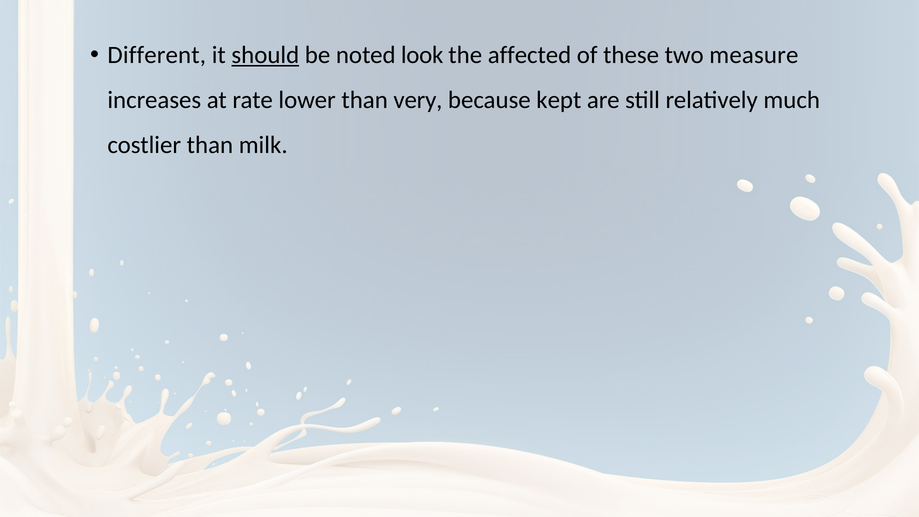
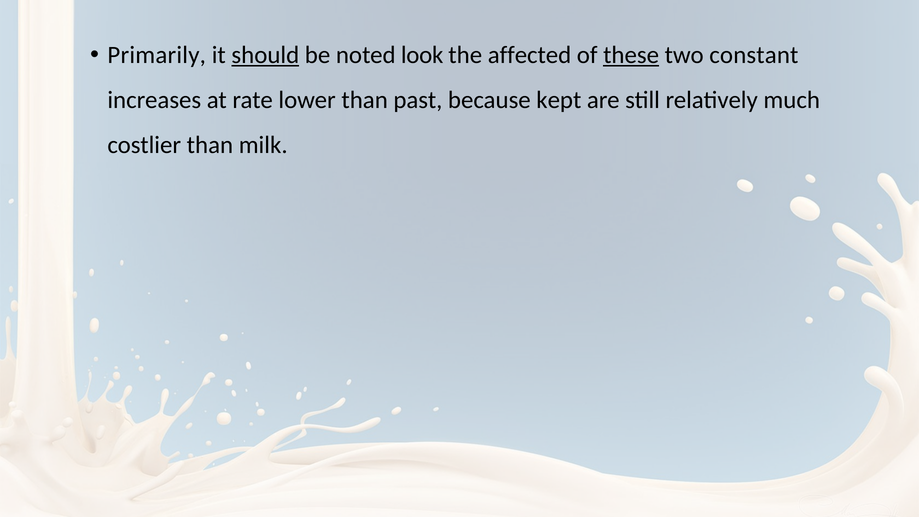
Different: Different -> Primarily
these underline: none -> present
measure: measure -> constant
very: very -> past
